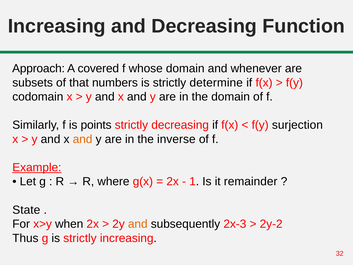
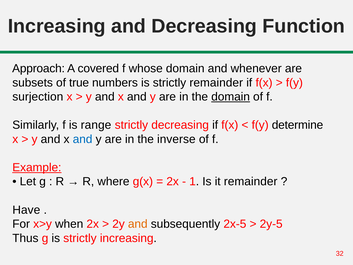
that: that -> true
strictly determine: determine -> remainder
codomain: codomain -> surjection
domain at (231, 97) underline: none -> present
points: points -> range
surjection: surjection -> determine
and at (83, 139) colour: orange -> blue
State: State -> Have
2x-3: 2x-3 -> 2x-5
2y-2: 2y-2 -> 2y-5
